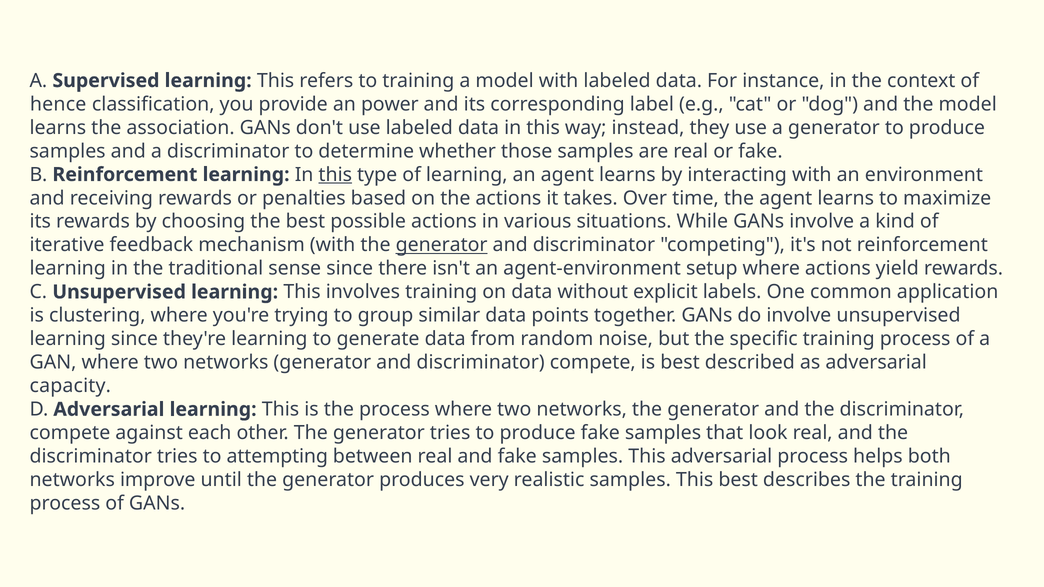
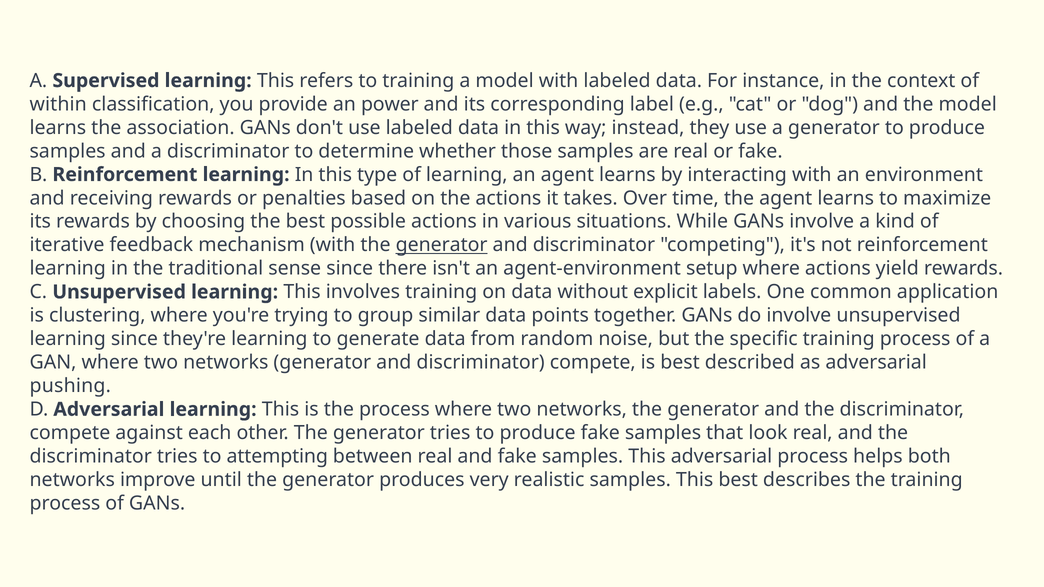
hence: hence -> within
this at (335, 175) underline: present -> none
capacity: capacity -> pushing
